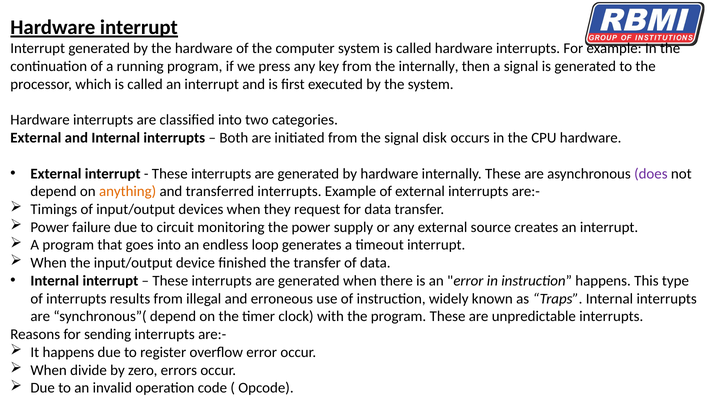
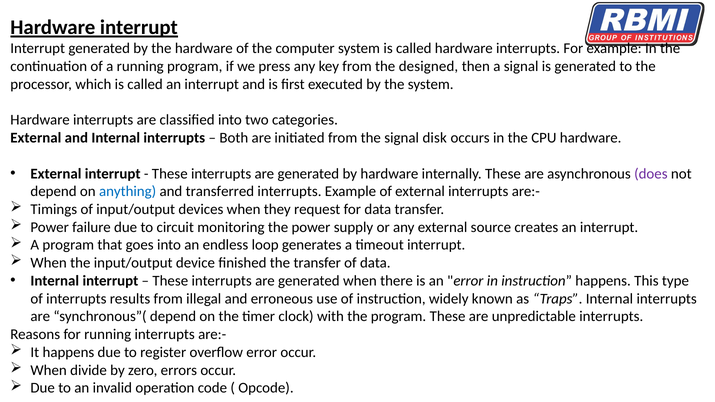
the internally: internally -> designed
anything colour: orange -> blue
for sending: sending -> running
